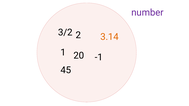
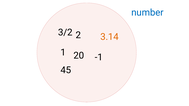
number colour: purple -> blue
